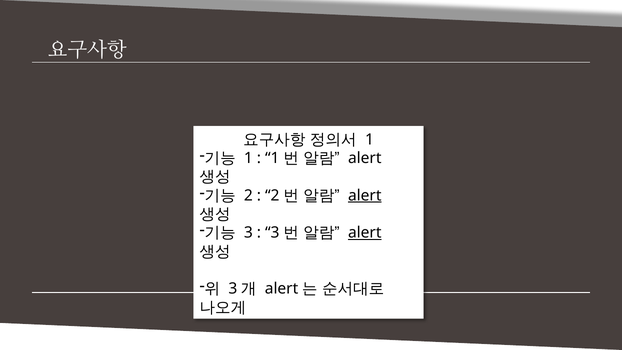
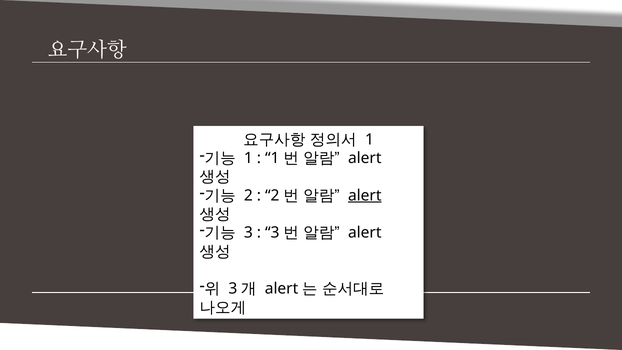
alert at (365, 233) underline: present -> none
